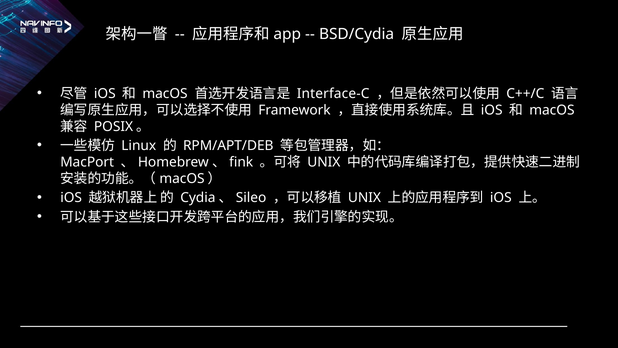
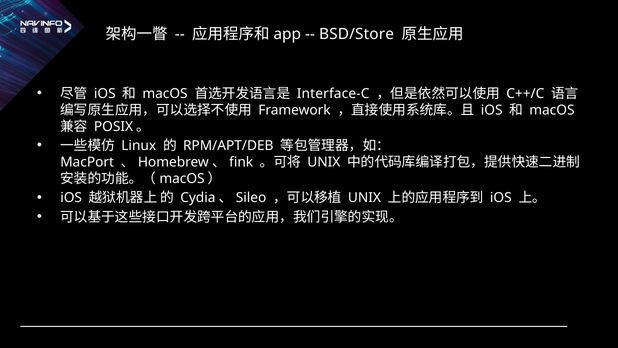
BSD/Cydia: BSD/Cydia -> BSD/Store
